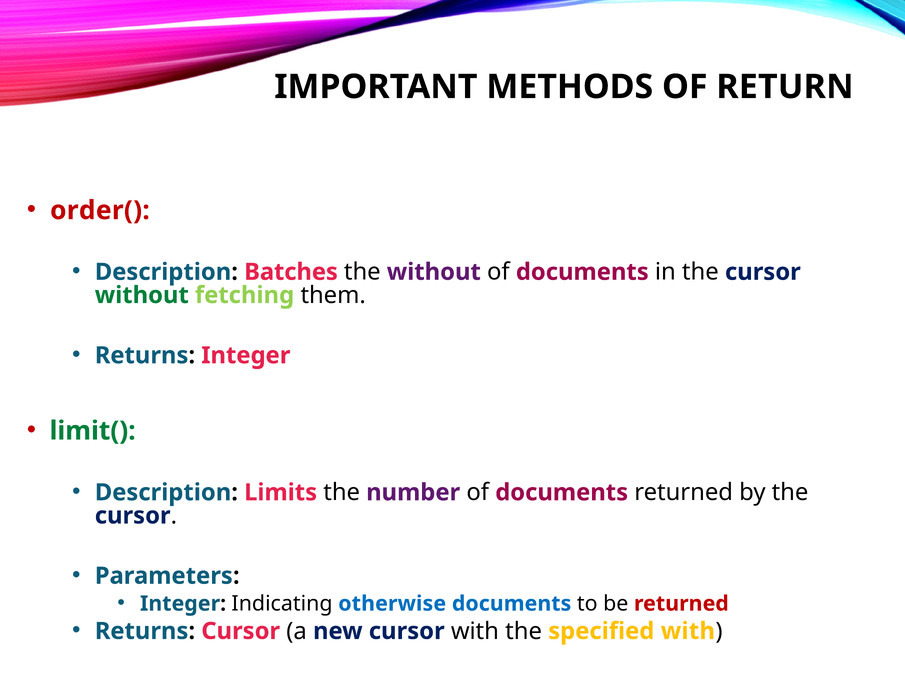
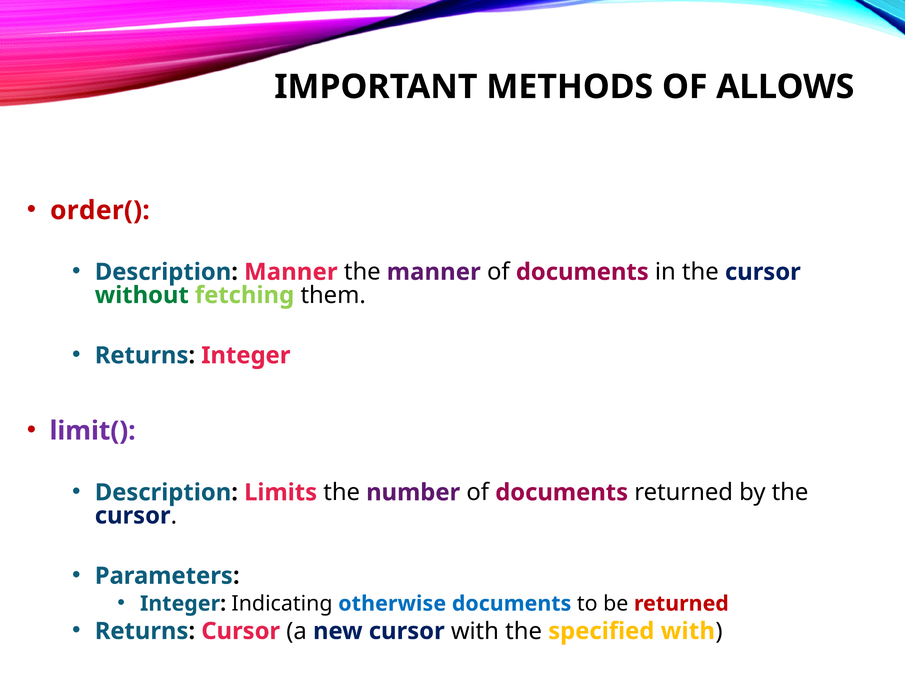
RETURN: RETURN -> ALLOWS
Description Batches: Batches -> Manner
the without: without -> manner
limit( colour: green -> purple
